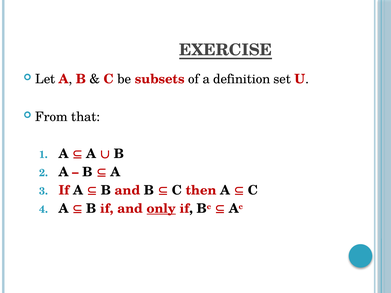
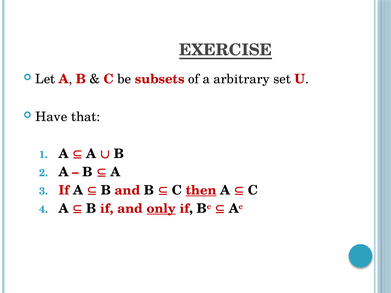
definition: definition -> arbitrary
From: From -> Have
then underline: none -> present
